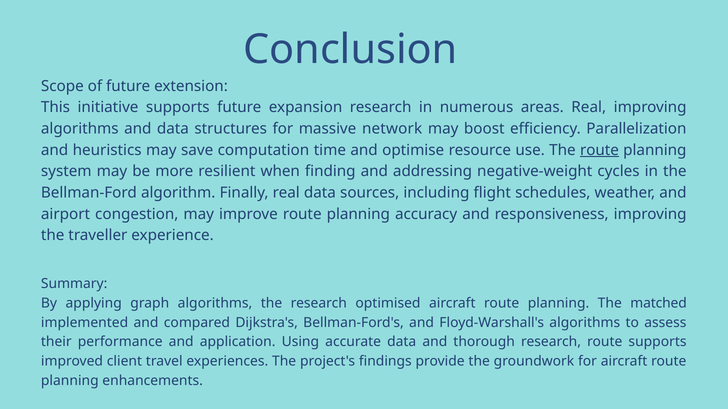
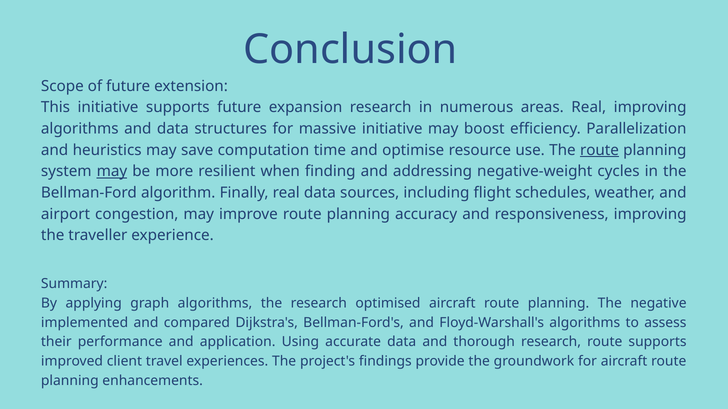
massive network: network -> initiative
may at (112, 172) underline: none -> present
matched: matched -> negative
